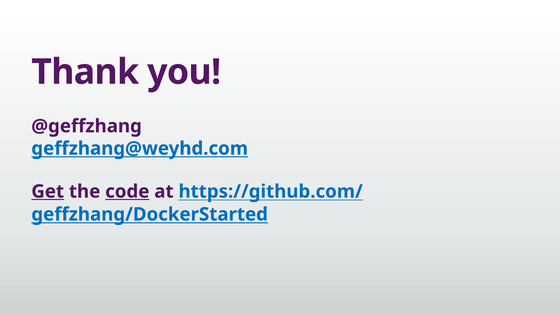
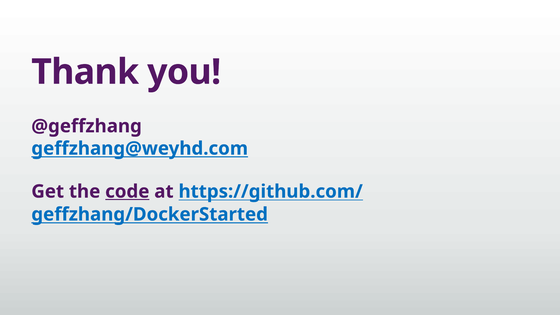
Get underline: present -> none
